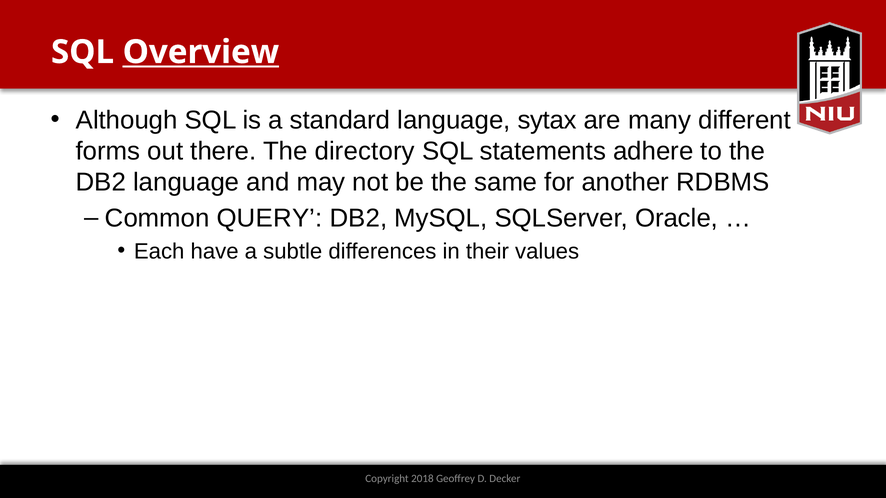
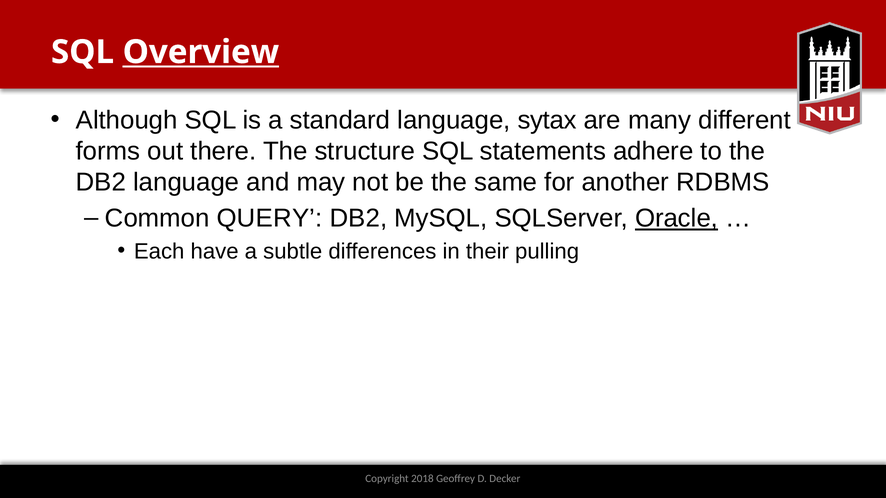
directory: directory -> structure
Oracle underline: none -> present
values: values -> pulling
